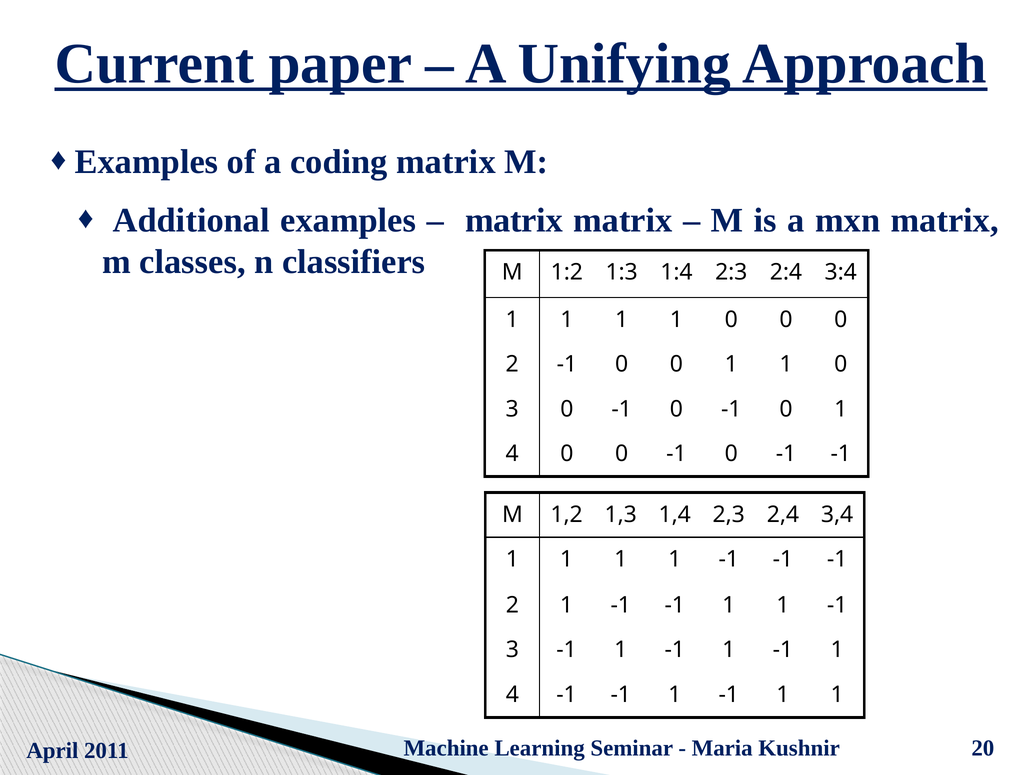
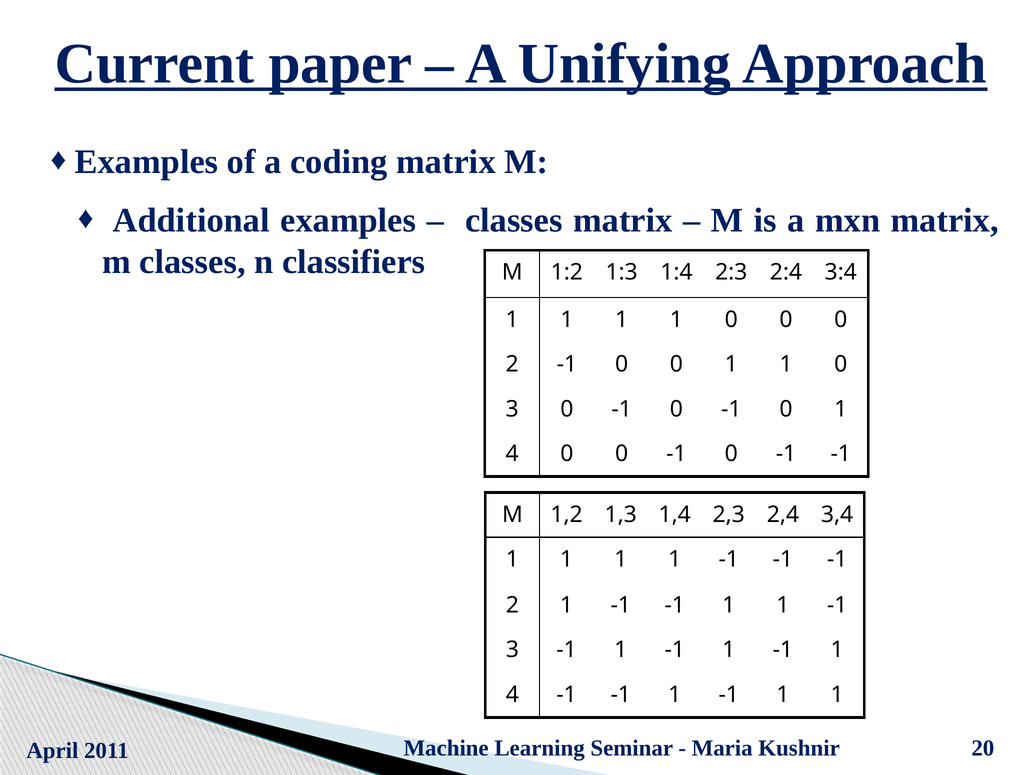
matrix at (514, 221): matrix -> classes
